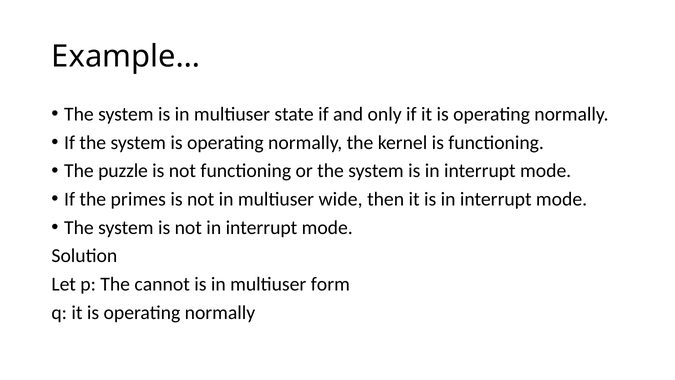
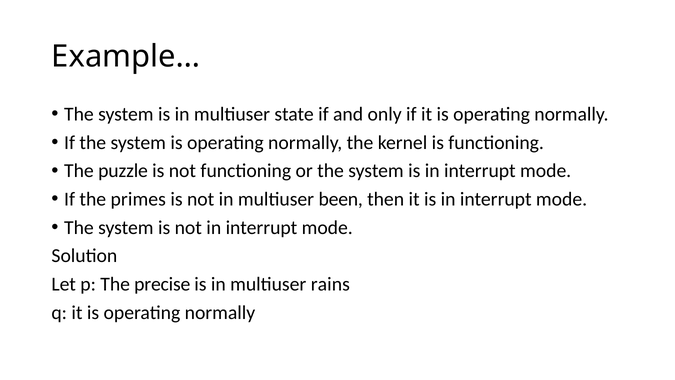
wide: wide -> been
cannot: cannot -> precise
form: form -> rains
